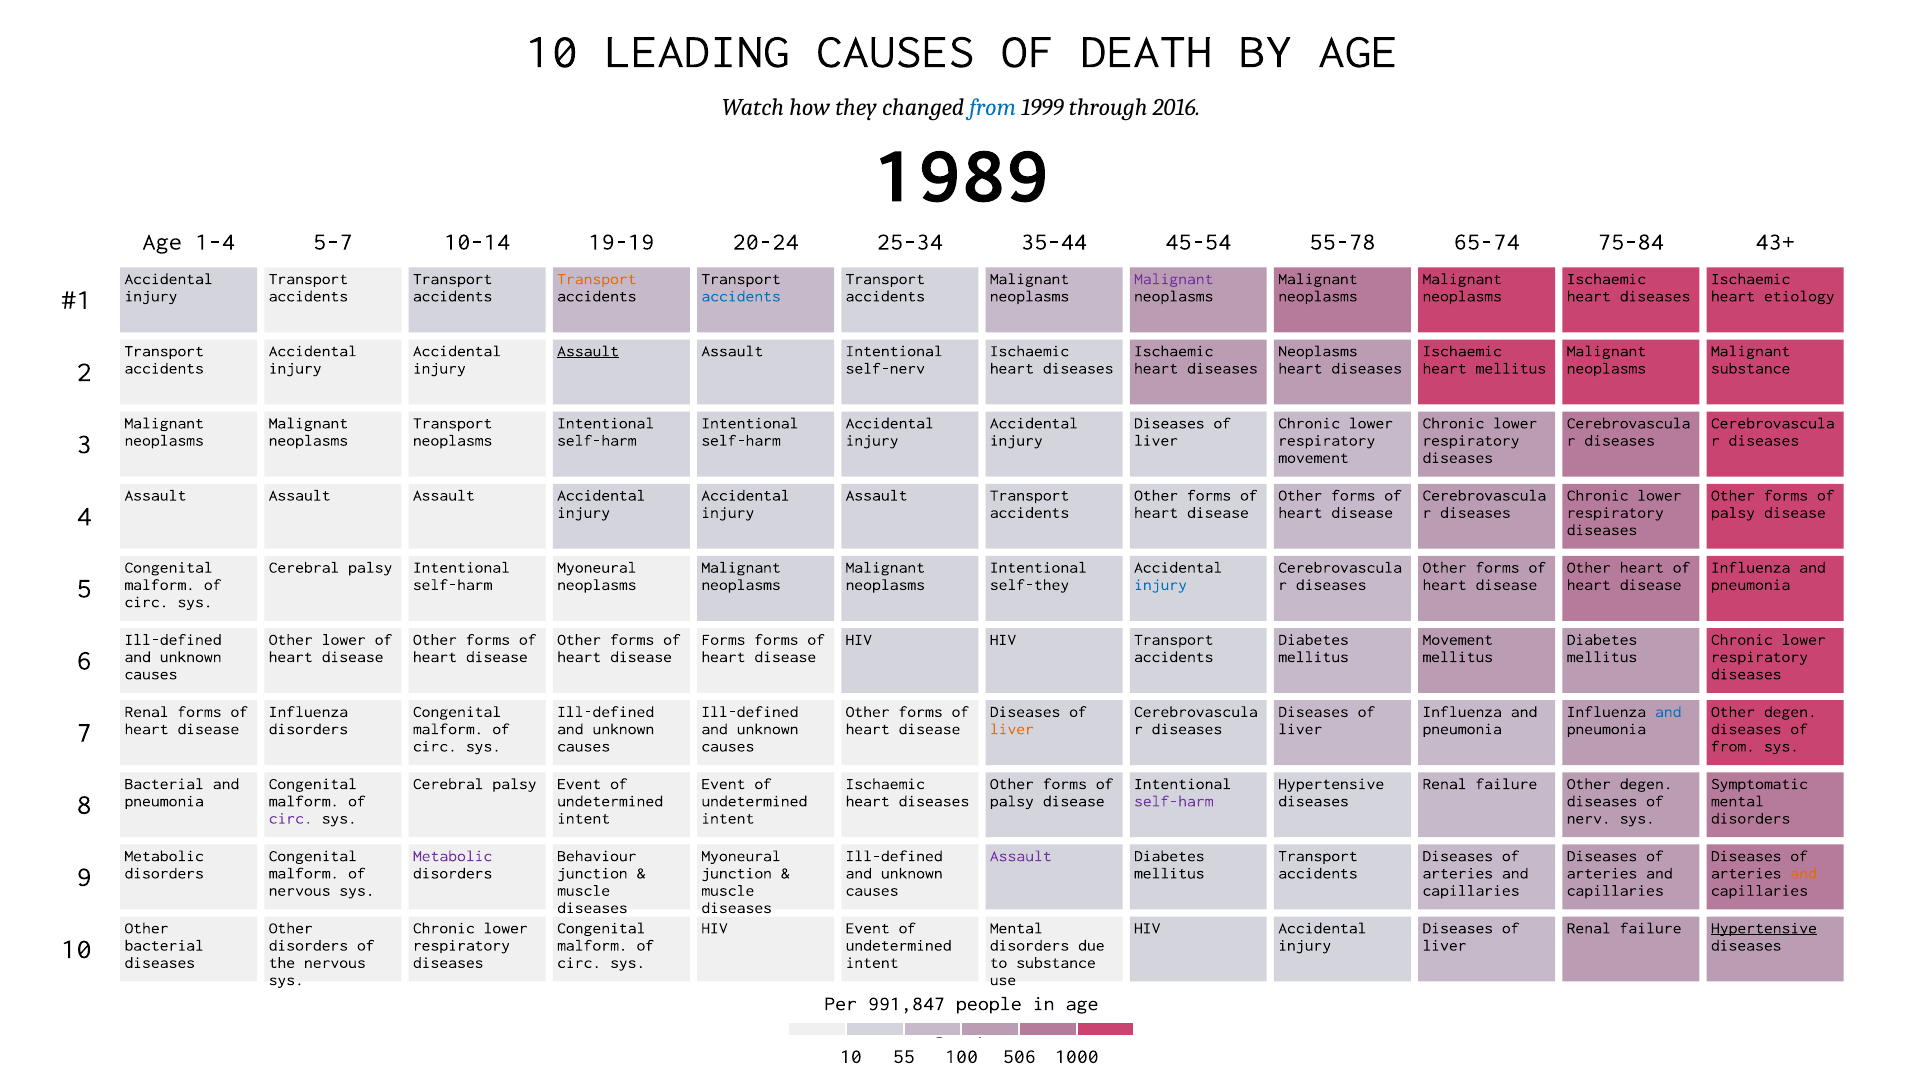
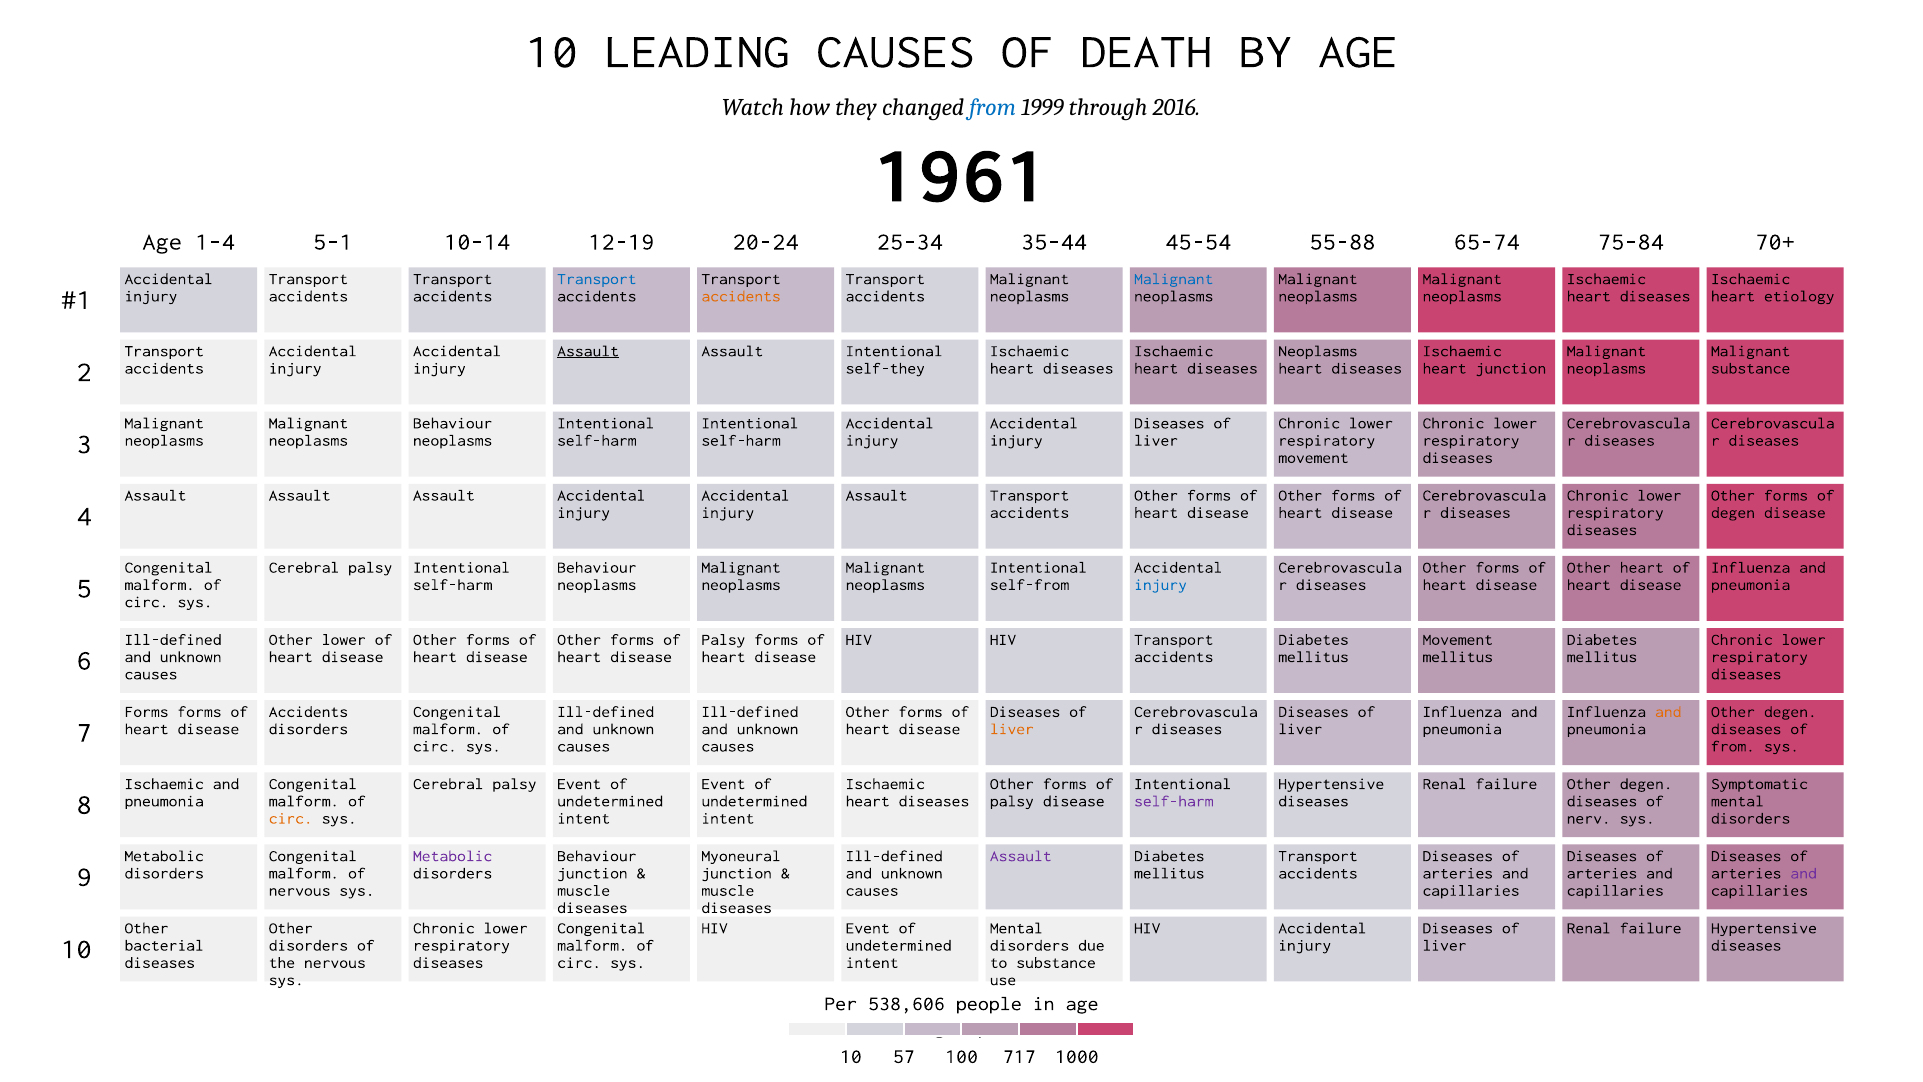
1989: 1989 -> 1961
5-7: 5-7 -> 5-1
19-19: 19-19 -> 12-19
55-78: 55-78 -> 55-88
43+: 43+ -> 70+
Transport at (597, 279) colour: orange -> blue
Malignant at (1174, 279) colour: purple -> blue
accidents at (741, 296) colour: blue -> orange
self-nerv: self-nerv -> self-they
heart mellitus: mellitus -> junction
Transport at (453, 423): Transport -> Behaviour
palsy at (1733, 512): palsy -> degen
Myoneural at (597, 567): Myoneural -> Behaviour
self-they: self-they -> self-from
Forms at (723, 639): Forms -> Palsy
Renal at (147, 711): Renal -> Forms
Influenza at (308, 711): Influenza -> Accidents
and at (1668, 711) colour: blue -> orange
Bacterial at (164, 784): Bacterial -> Ischaemic
circ at (291, 818) colour: purple -> orange
and at (1804, 873) colour: orange -> purple
Hypertensive at (1764, 928) underline: present -> none
991,847: 991,847 -> 538,606
55: 55 -> 57
506: 506 -> 717
